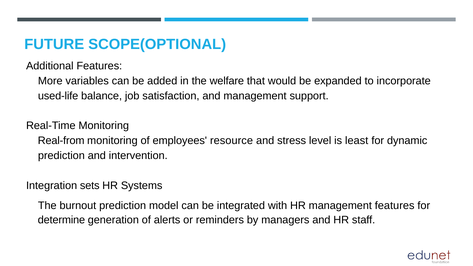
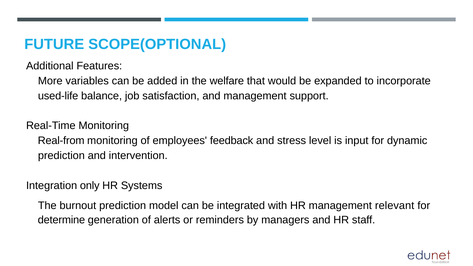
resource: resource -> feedback
least: least -> input
sets: sets -> only
management features: features -> relevant
